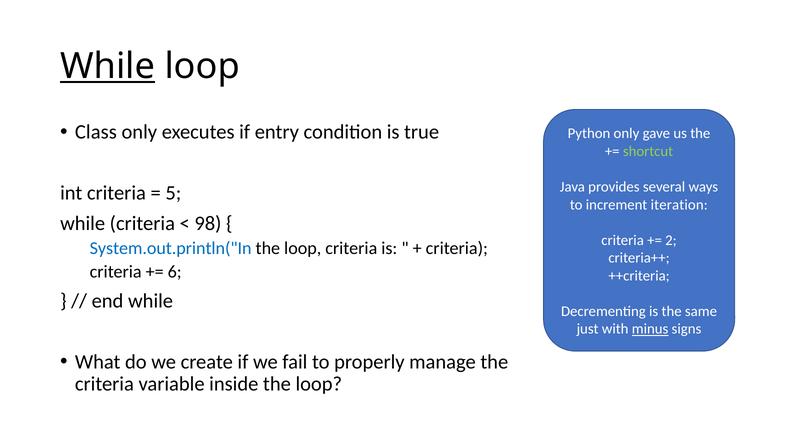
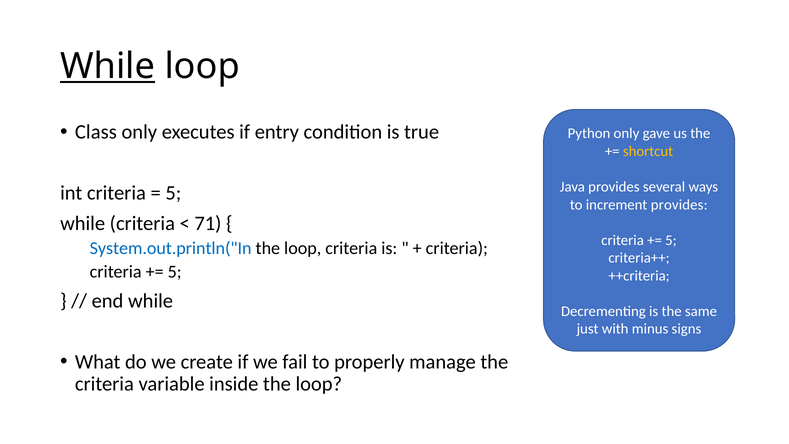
shortcut colour: light green -> yellow
increment iteration: iteration -> provides
98: 98 -> 71
2 at (671, 240): 2 -> 5
6 at (175, 272): 6 -> 5
minus underline: present -> none
